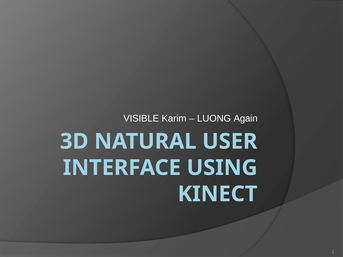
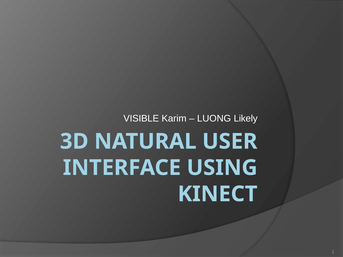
Again: Again -> Likely
